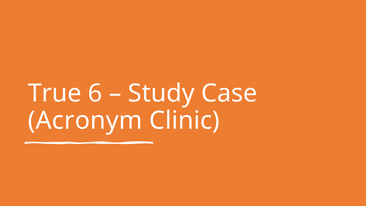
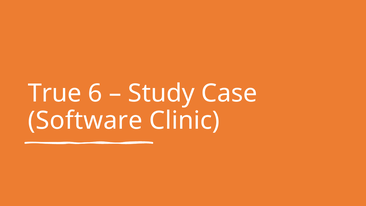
Acronym: Acronym -> Software
